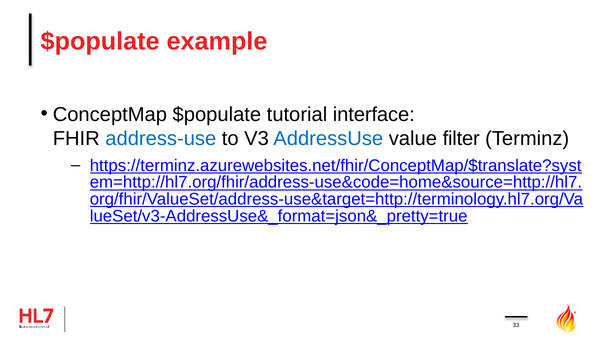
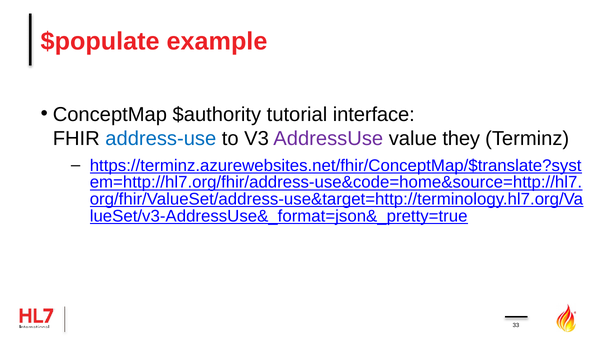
ConceptMap $populate: $populate -> $authority
AddressUse colour: blue -> purple
filter: filter -> they
